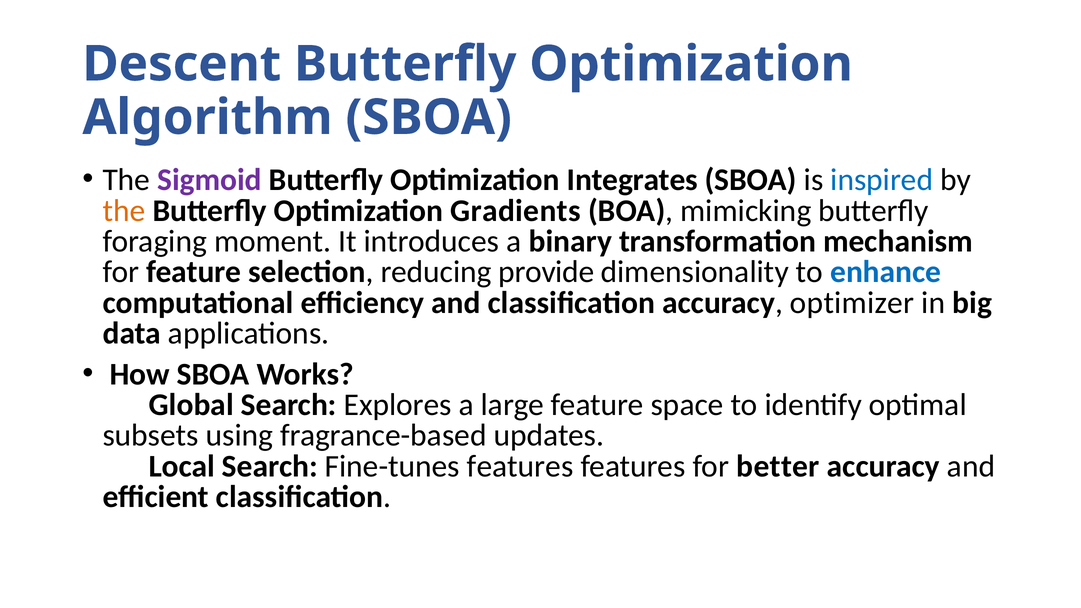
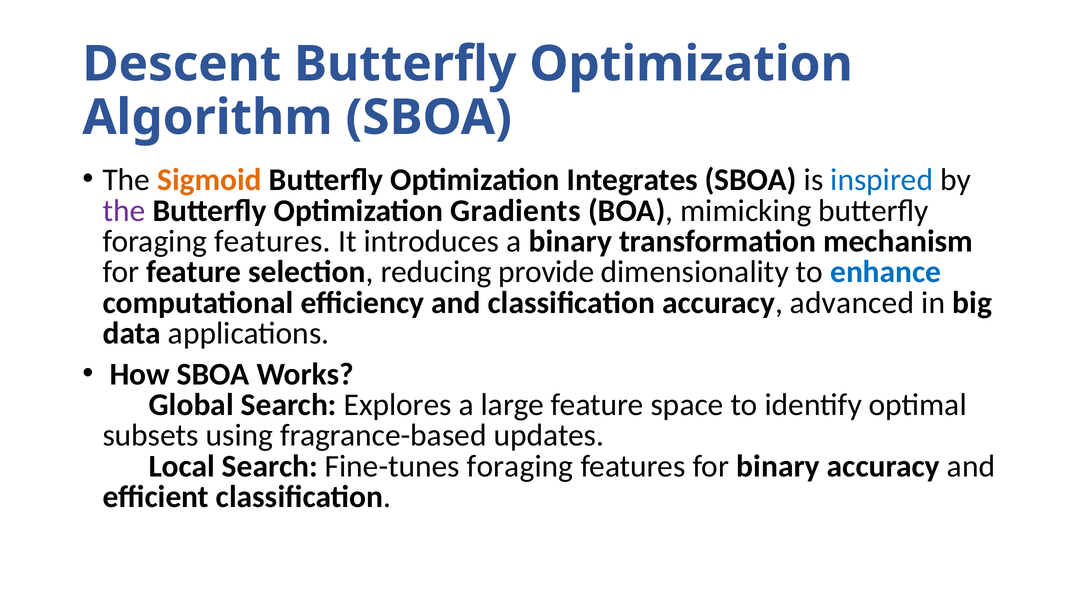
Sigmoid colour: purple -> orange
the at (124, 211) colour: orange -> purple
moment at (273, 241): moment -> features
optimizer: optimizer -> advanced
Fine-tunes features: features -> foraging
for better: better -> binary
